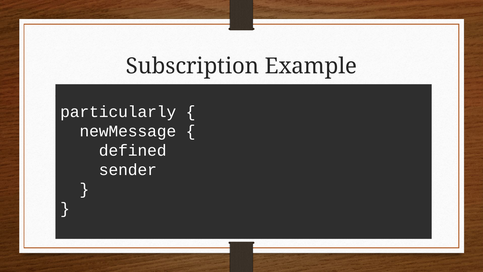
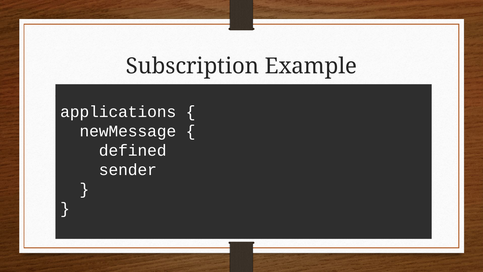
particularly: particularly -> applications
